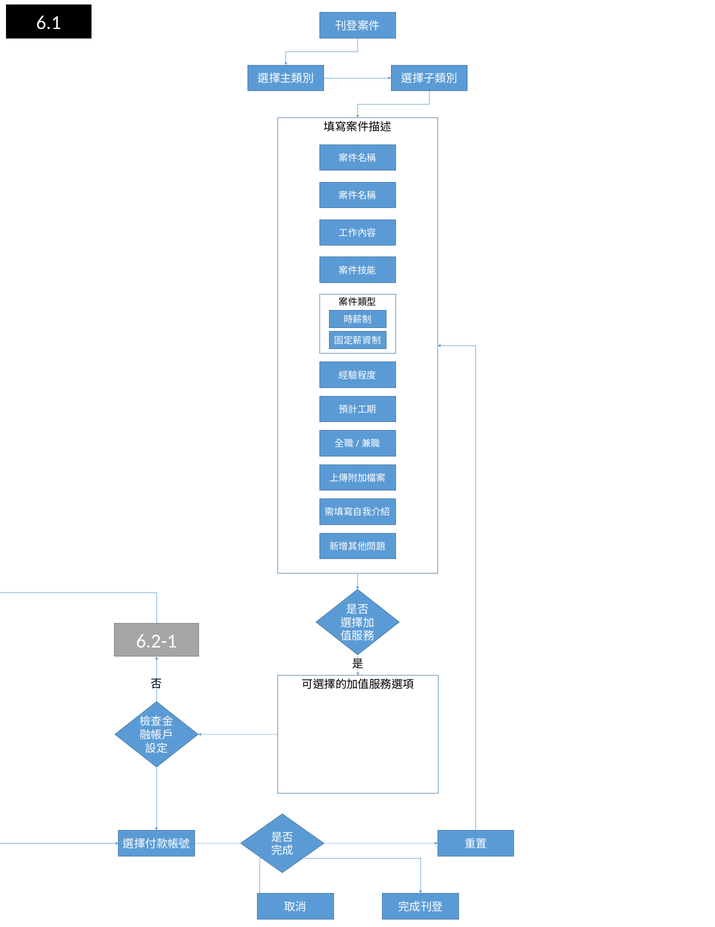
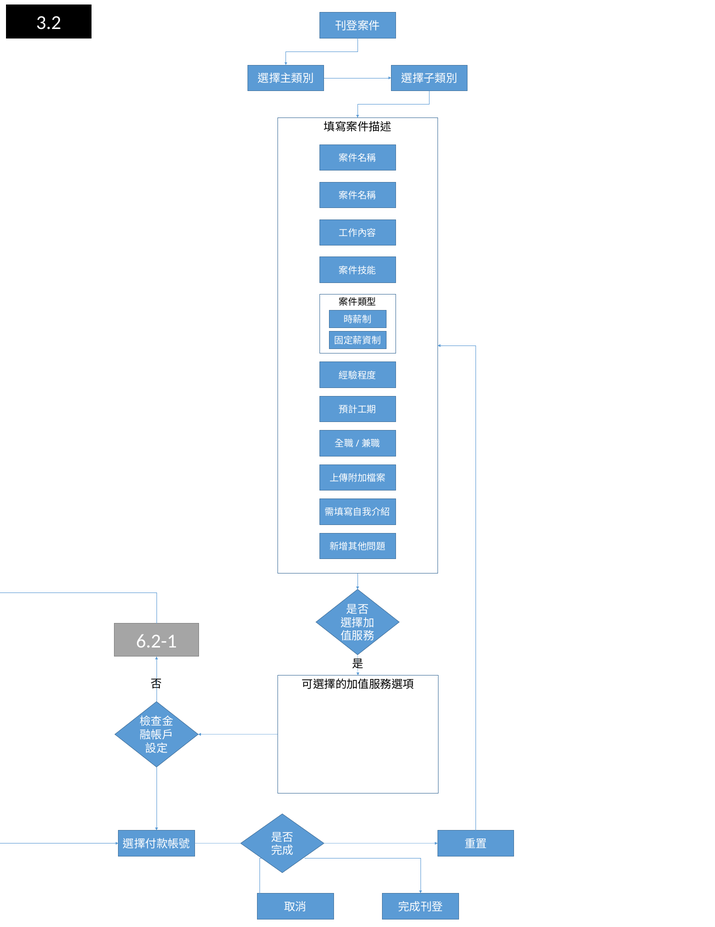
6.1: 6.1 -> 3.2
